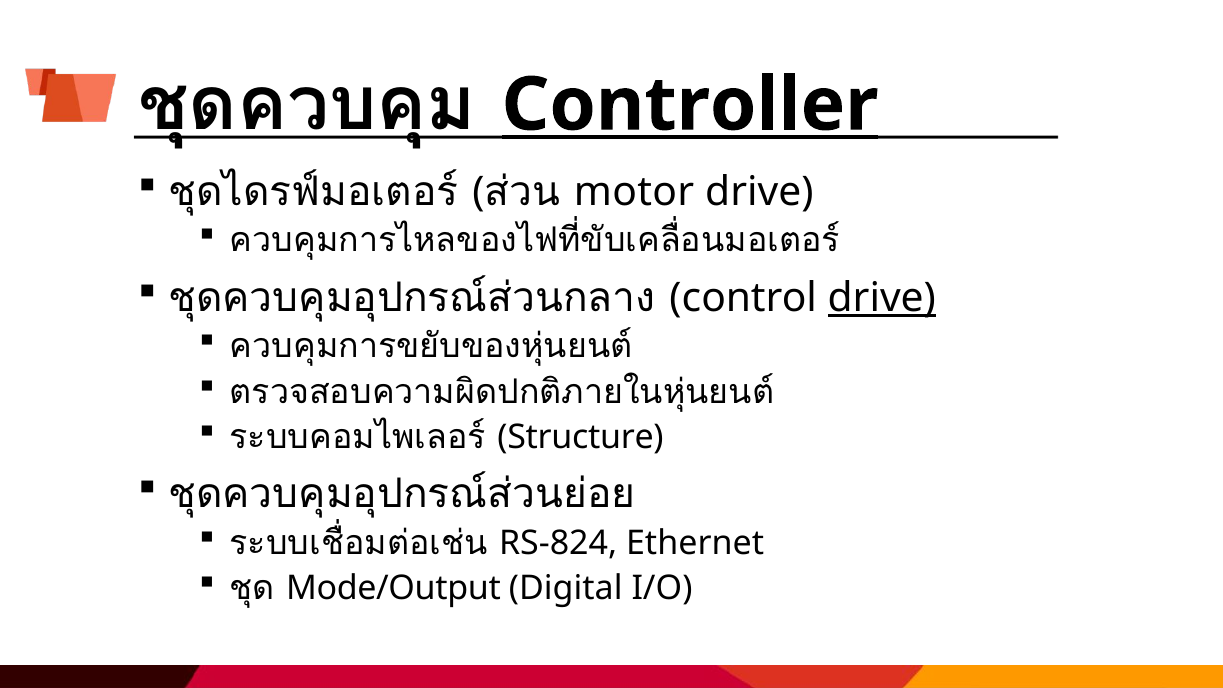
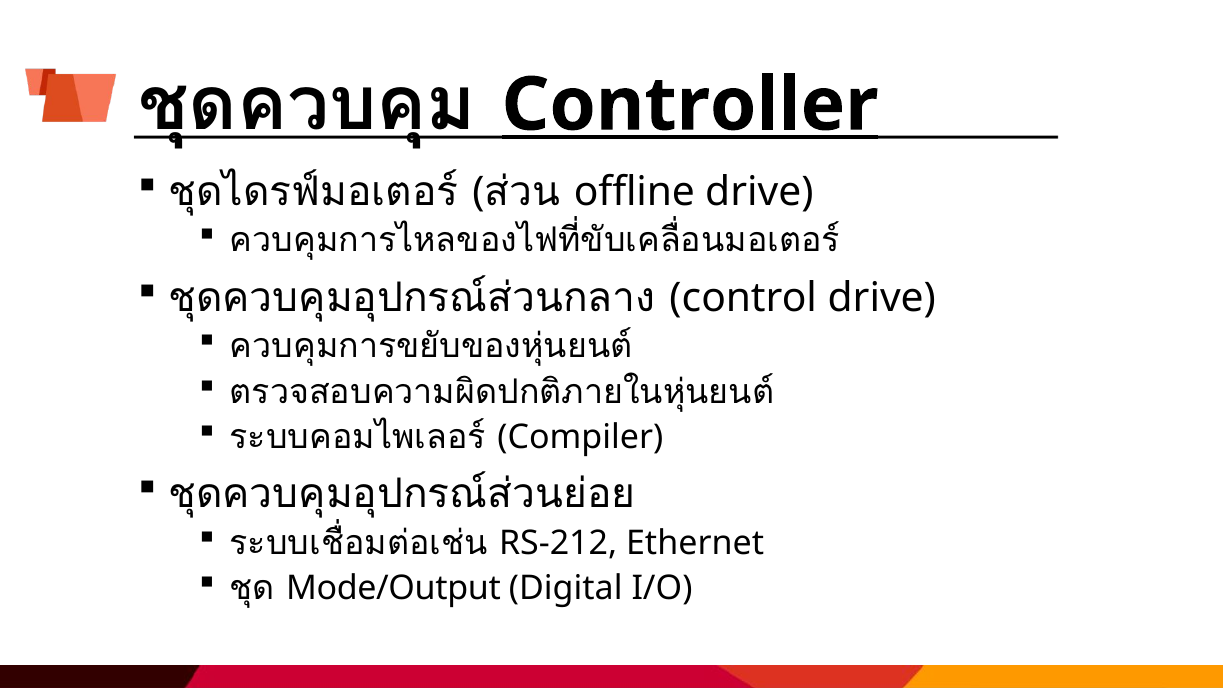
motor: motor -> offline
drive at (882, 298) underline: present -> none
Structure: Structure -> Compiler
RS-824: RS-824 -> RS-212
